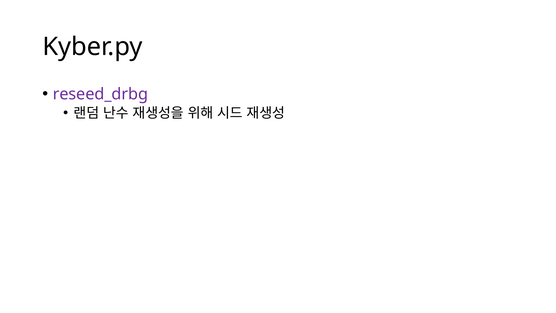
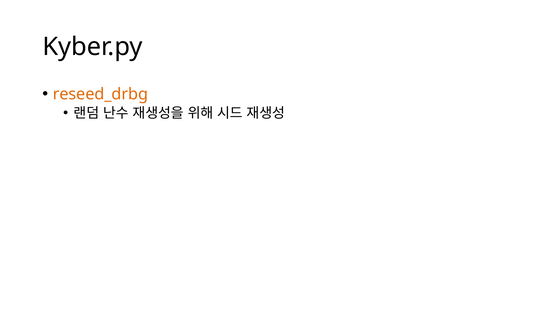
reseed_drbg colour: purple -> orange
